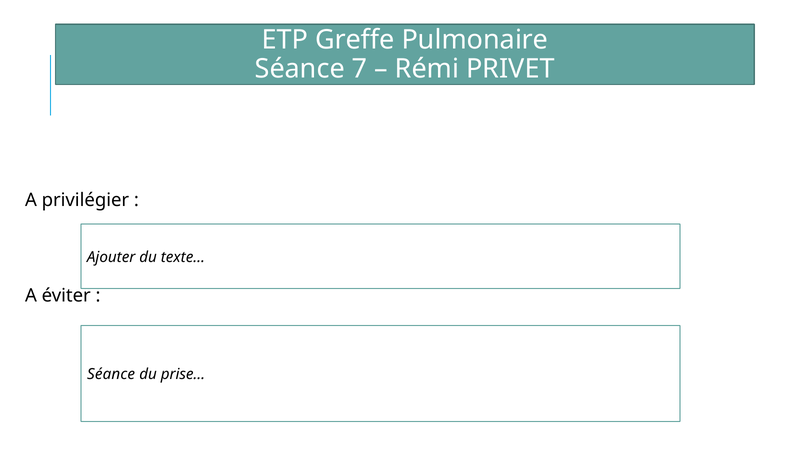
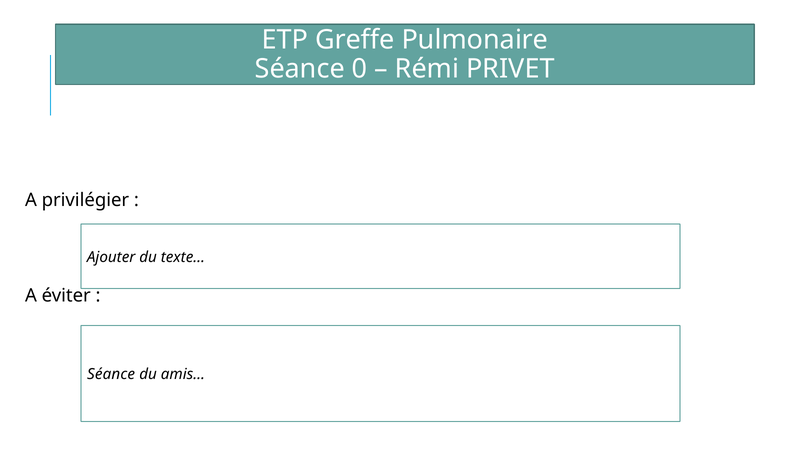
7: 7 -> 0
prise…: prise… -> amis…
